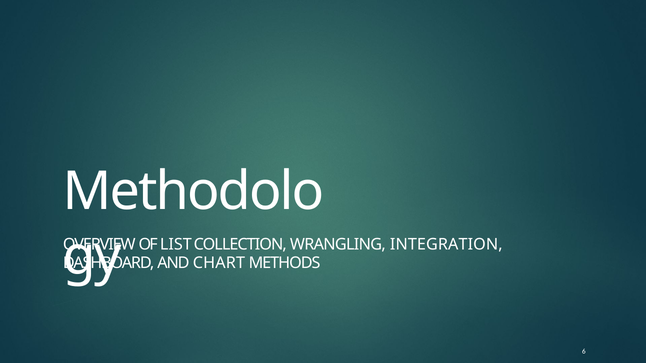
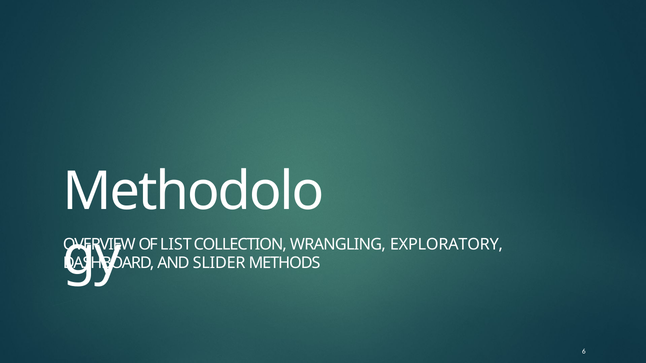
INTEGRATION: INTEGRATION -> EXPLORATORY
CHART: CHART -> SLIDER
